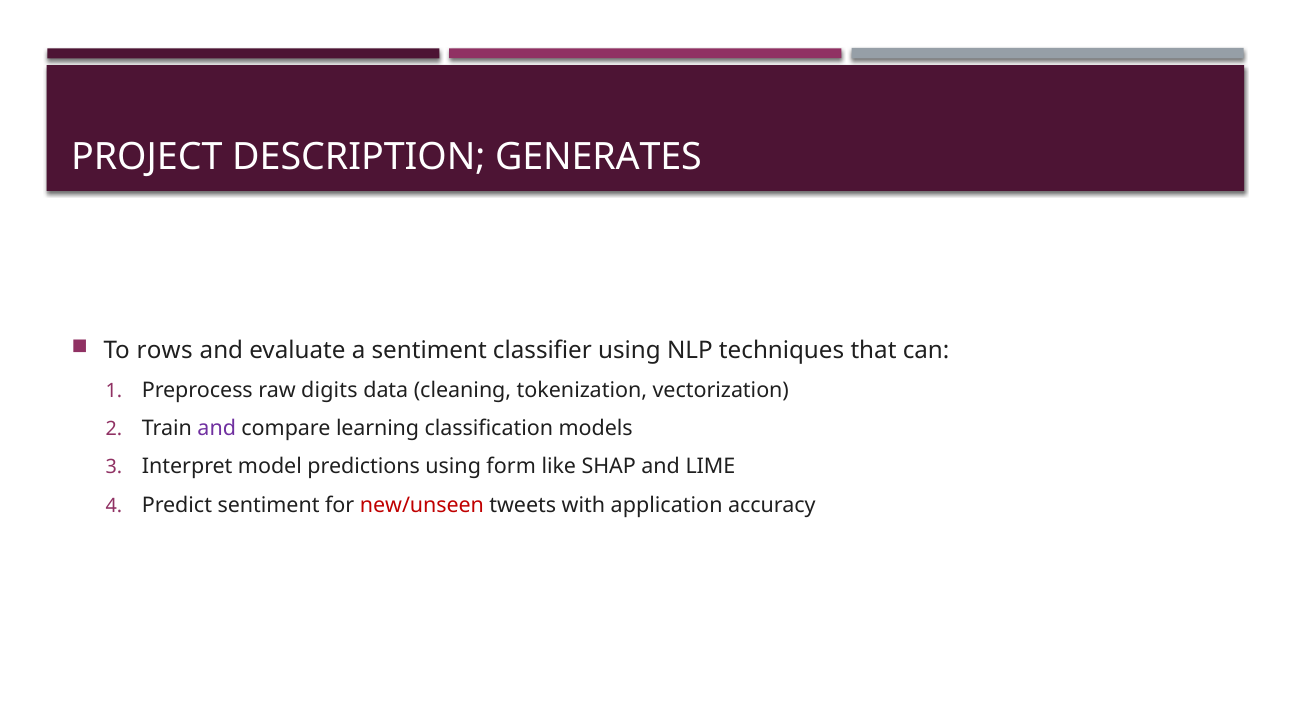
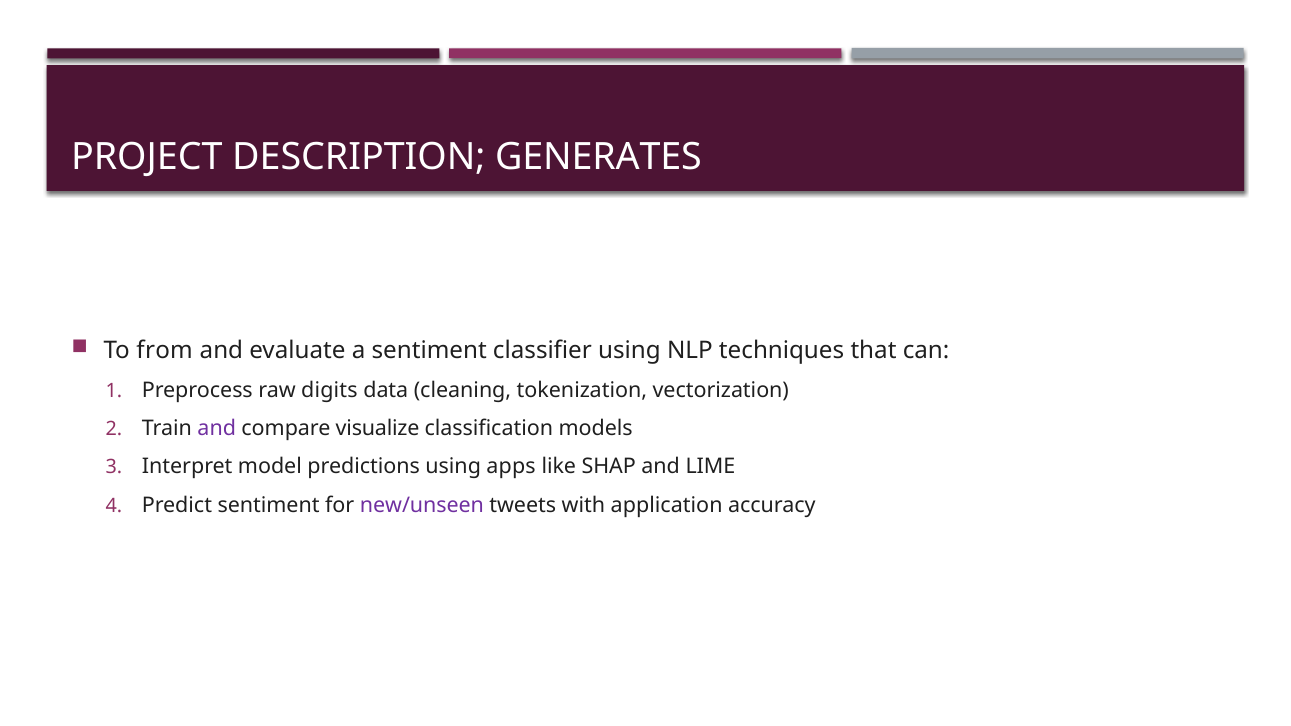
rows: rows -> from
learning: learning -> visualize
form: form -> apps
new/unseen colour: red -> purple
